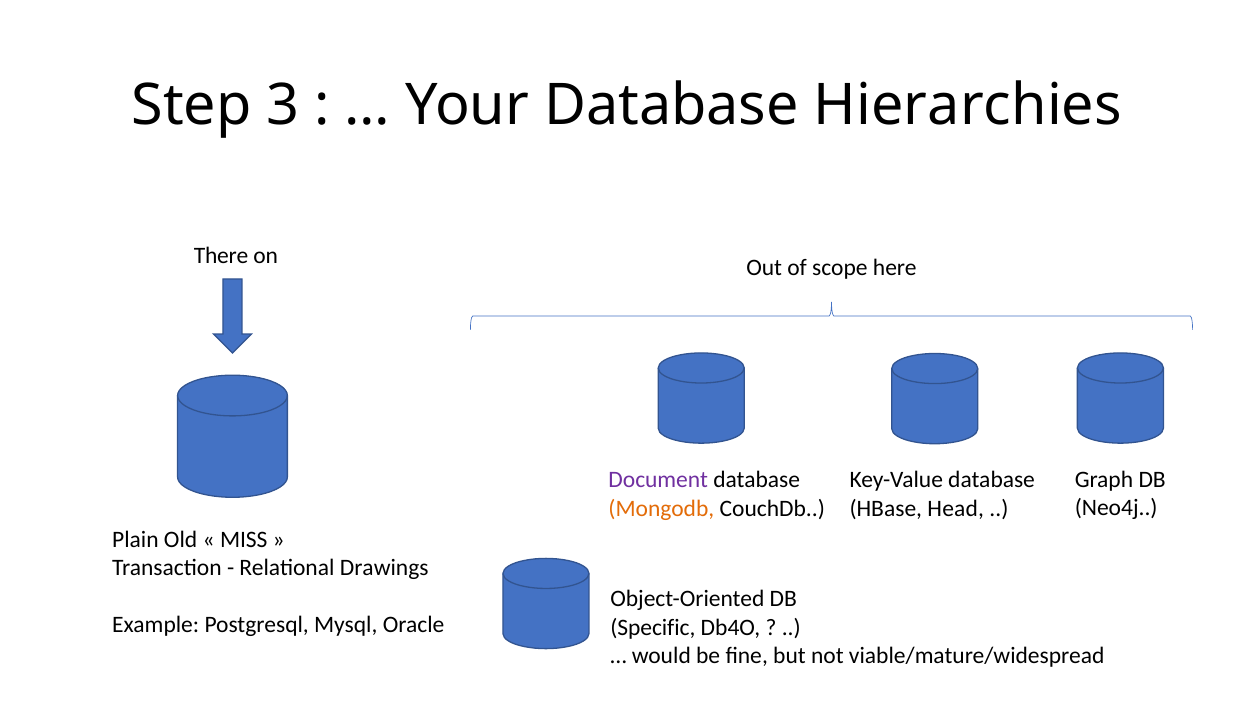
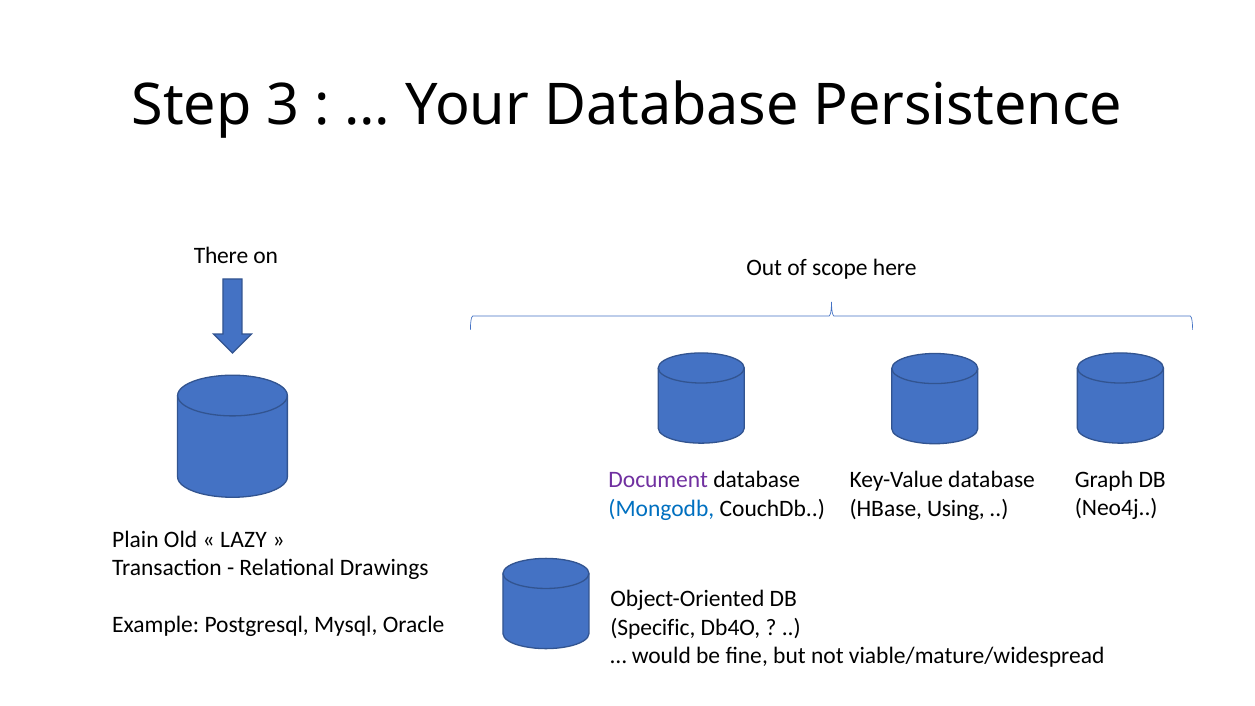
Hierarchies: Hierarchies -> Persistence
Mongodb colour: orange -> blue
Head: Head -> Using
MISS: MISS -> LAZY
